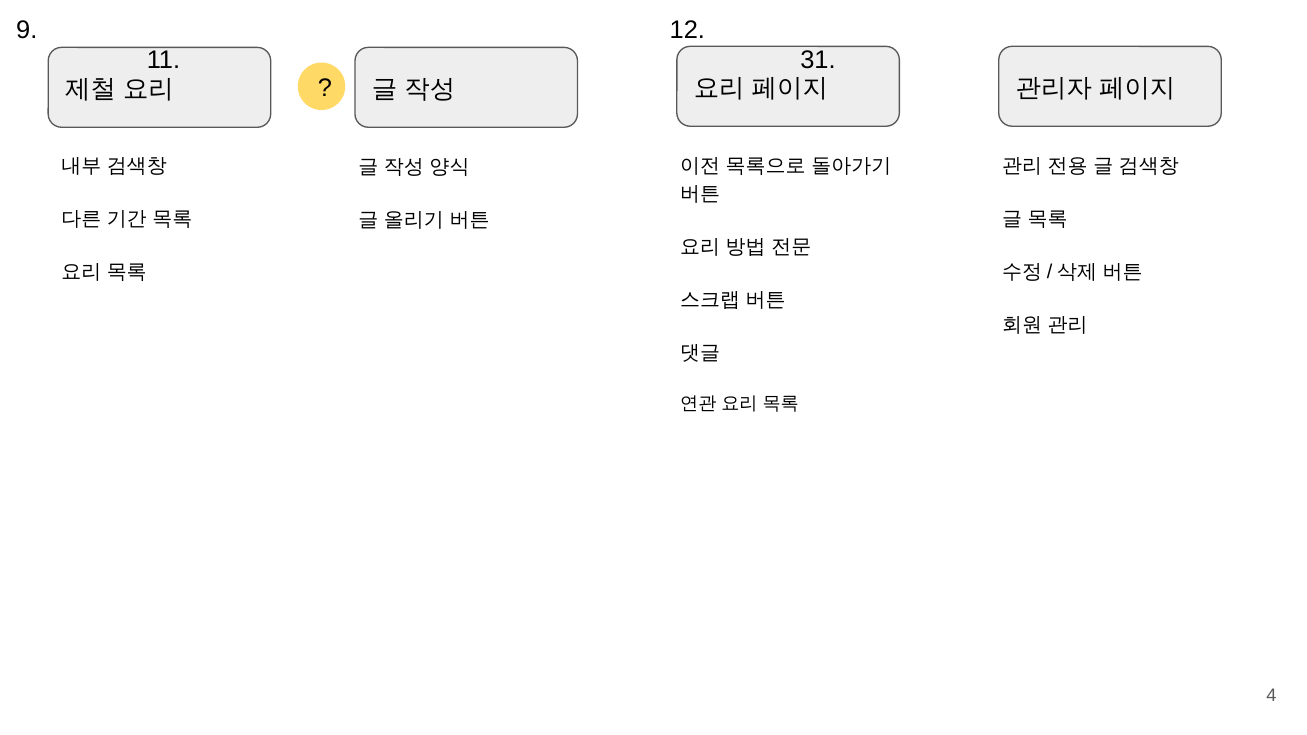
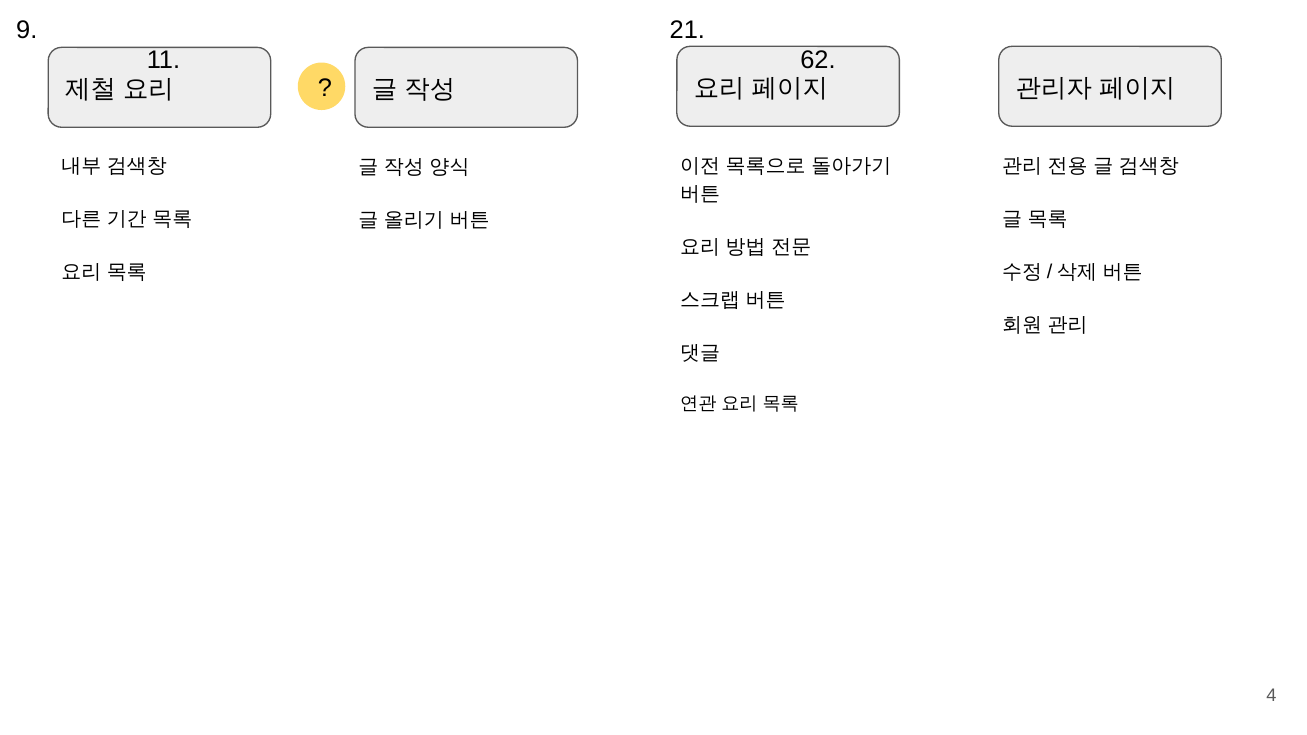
12: 12 -> 21
31: 31 -> 62
